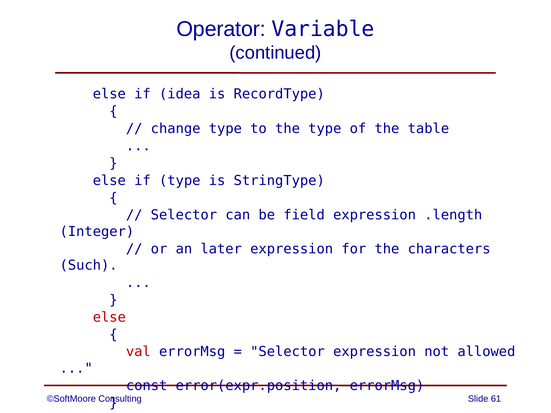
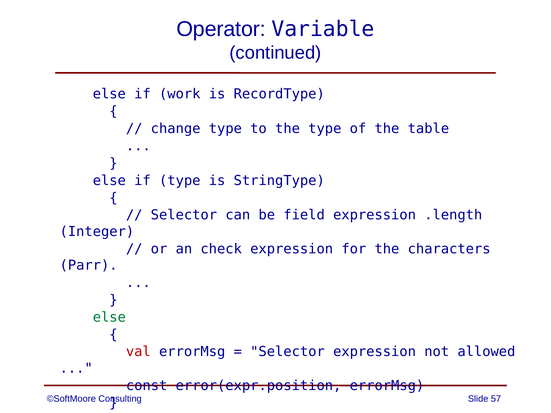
idea: idea -> work
later: later -> check
Such: Such -> Parr
else at (109, 317) colour: red -> green
61: 61 -> 57
